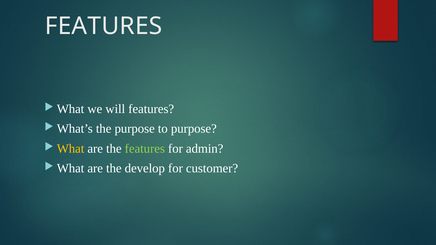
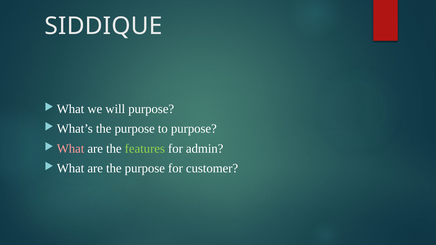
FEATURES at (104, 26): FEATURES -> SIDDIQUE
will features: features -> purpose
What at (71, 149) colour: yellow -> pink
are the develop: develop -> purpose
